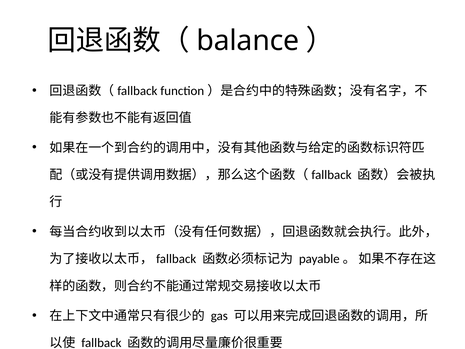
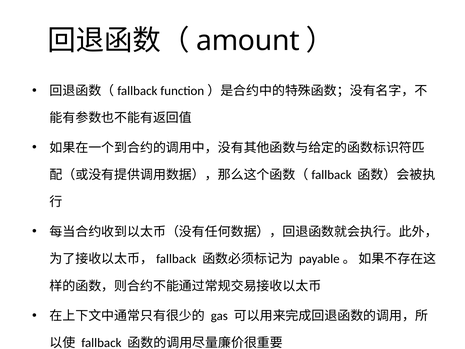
balance: balance -> amount
